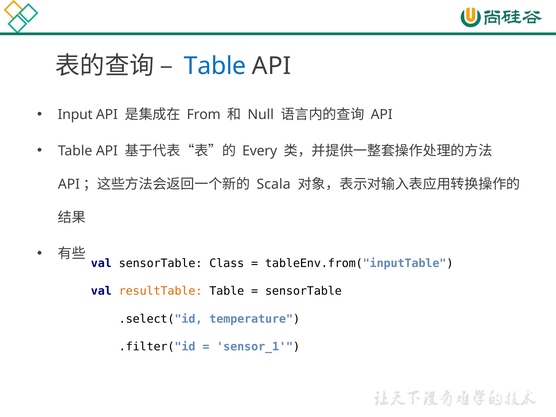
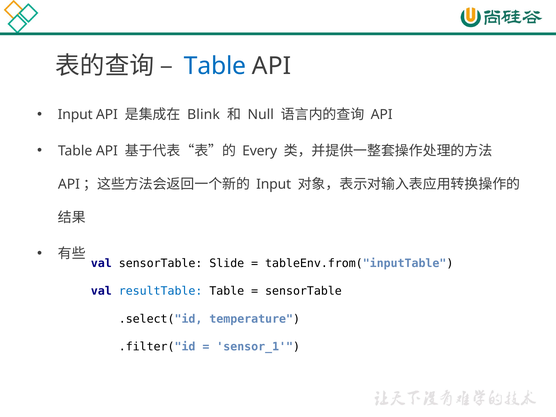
From: From -> Blink
Scala at (274, 184): Scala -> Input
Class: Class -> Slide
resultTable colour: orange -> blue
